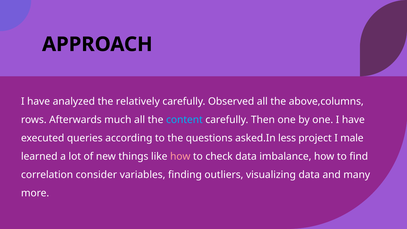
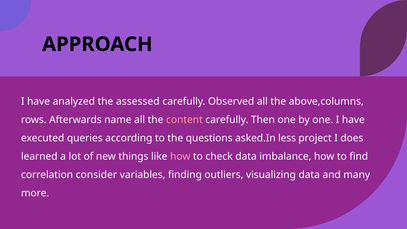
relatively: relatively -> assessed
much: much -> name
content colour: light blue -> pink
male: male -> does
